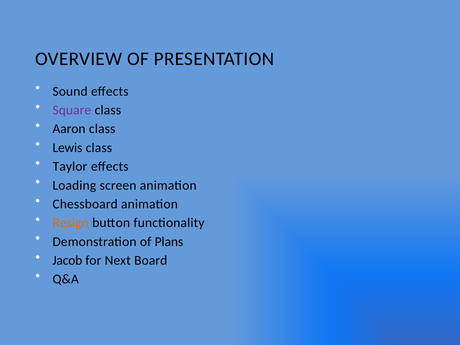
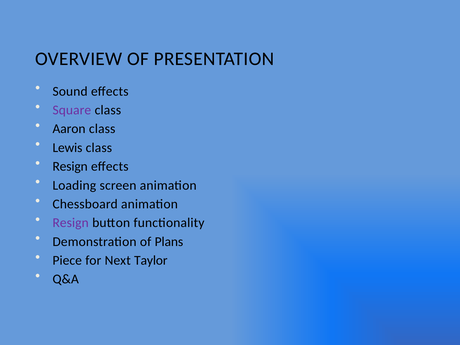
Taylor at (70, 166): Taylor -> Resign
Resign at (71, 223) colour: orange -> purple
Jacob: Jacob -> Piece
Board: Board -> Taylor
